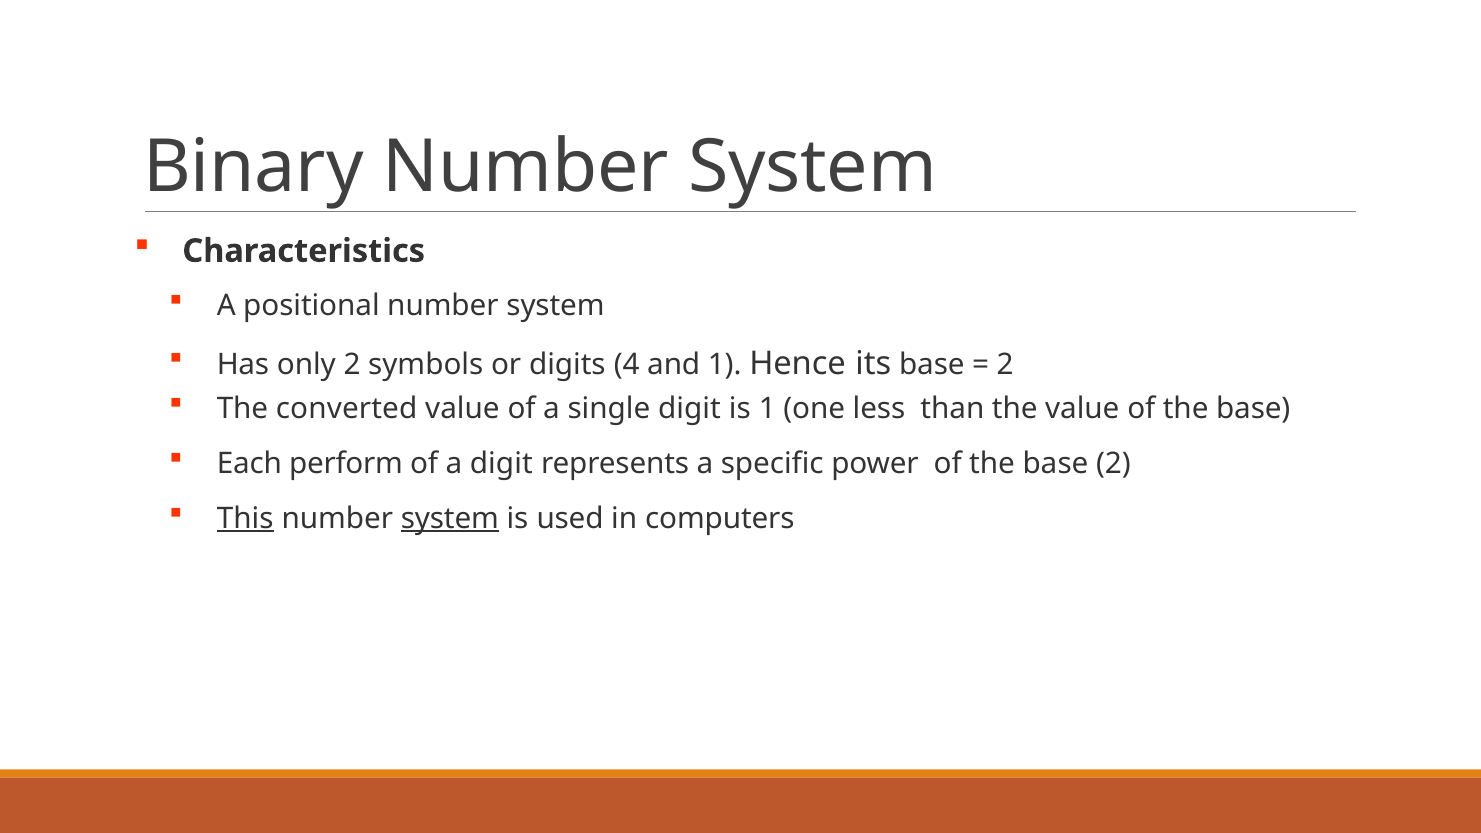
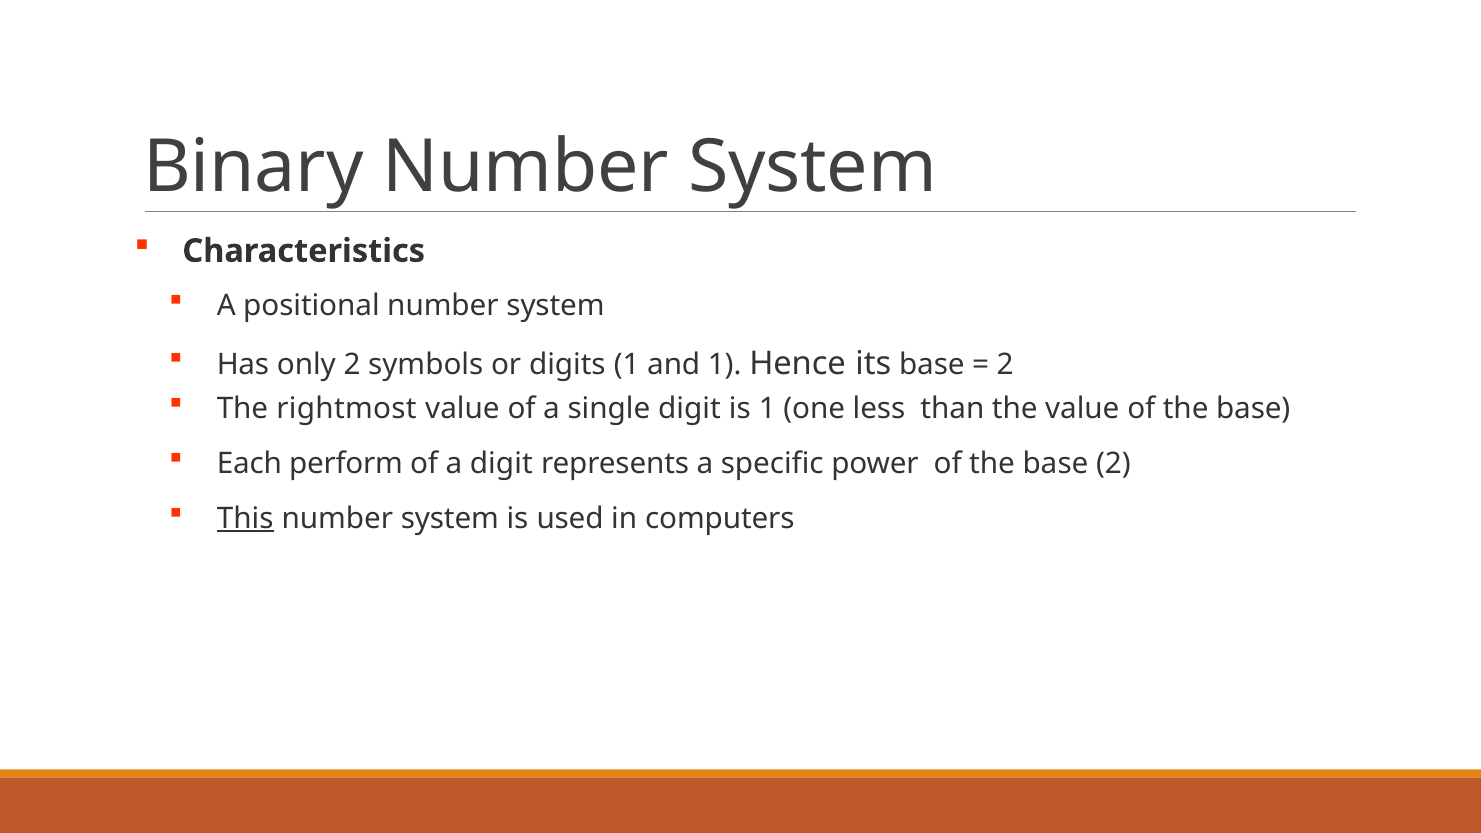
digits 4: 4 -> 1
converted: converted -> rightmost
system at (450, 518) underline: present -> none
